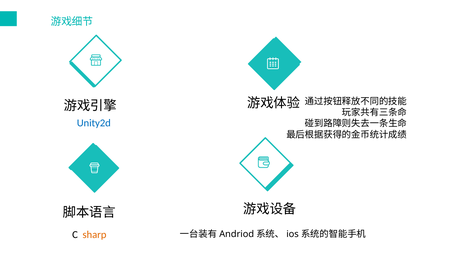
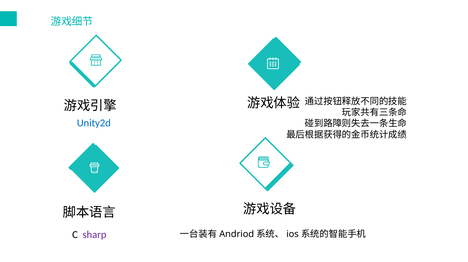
sharp colour: orange -> purple
